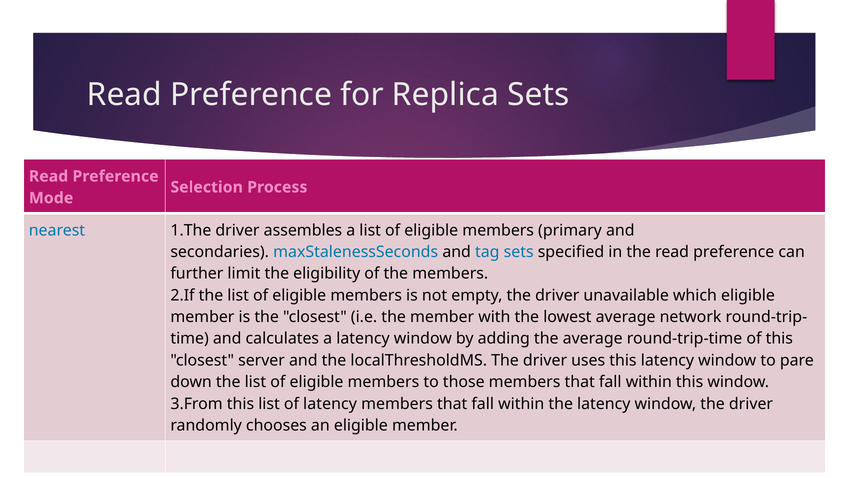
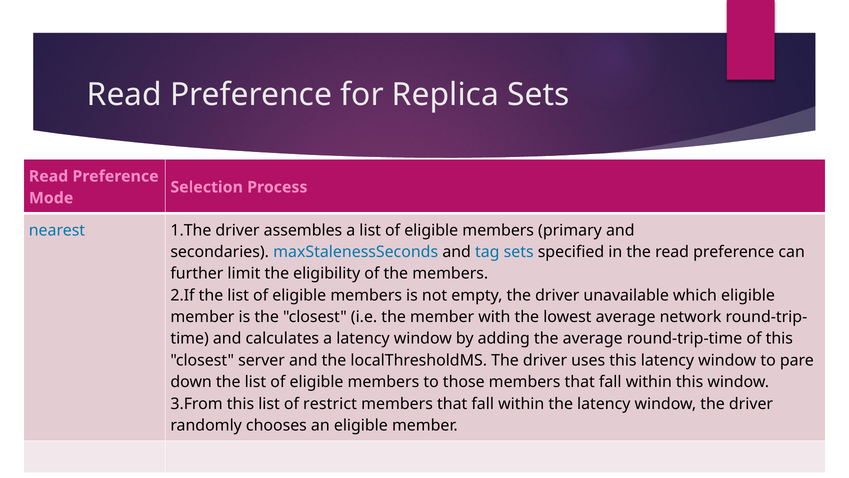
of latency: latency -> restrict
